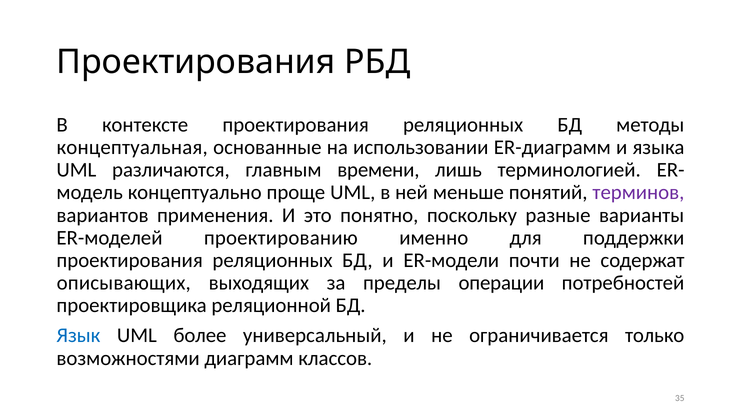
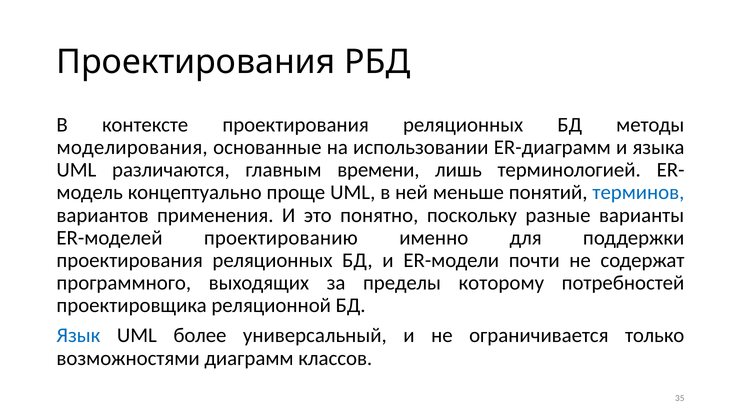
концептуальная: концептуальная -> моделирования
терминов colour: purple -> blue
описывающих: описывающих -> программного
операции: операции -> которому
